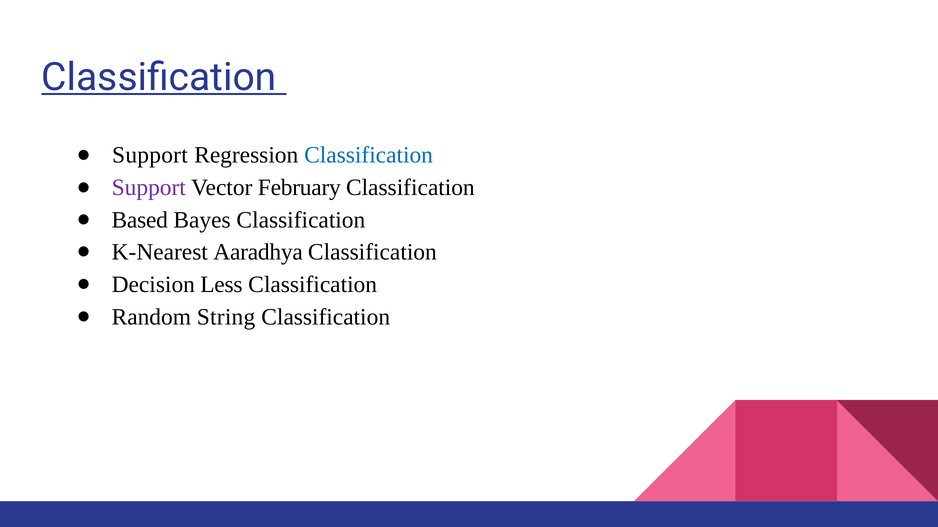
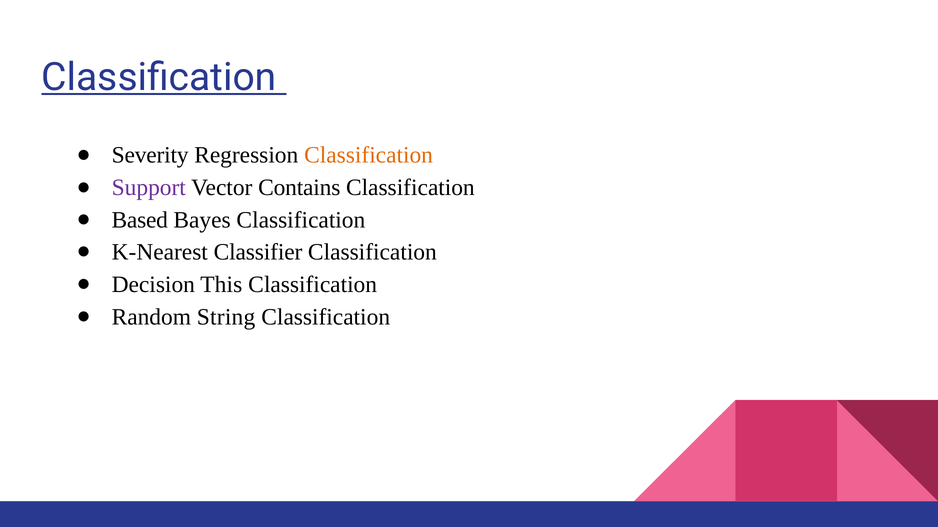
Support at (150, 155): Support -> Severity
Classification at (369, 155) colour: blue -> orange
February: February -> Contains
Aaradhya: Aaradhya -> Classifier
Less: Less -> This
